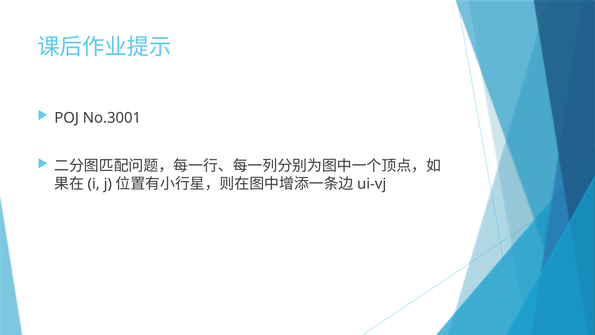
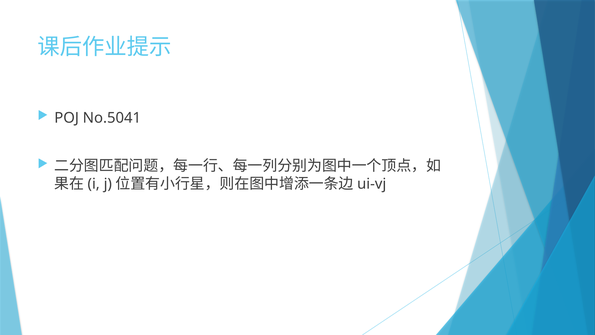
No.3001: No.3001 -> No.5041
